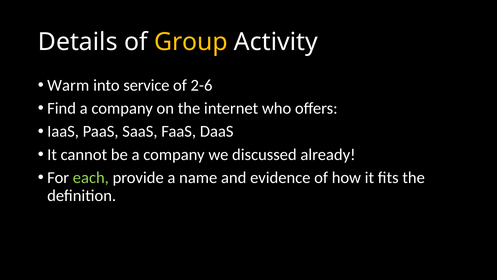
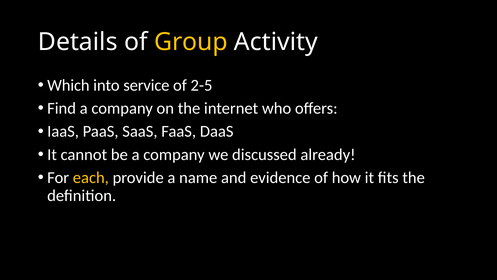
Warm: Warm -> Which
2-6: 2-6 -> 2-5
each colour: light green -> yellow
